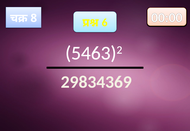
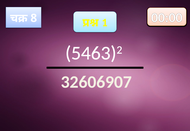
6: 6 -> 1
29834369: 29834369 -> 32606907
